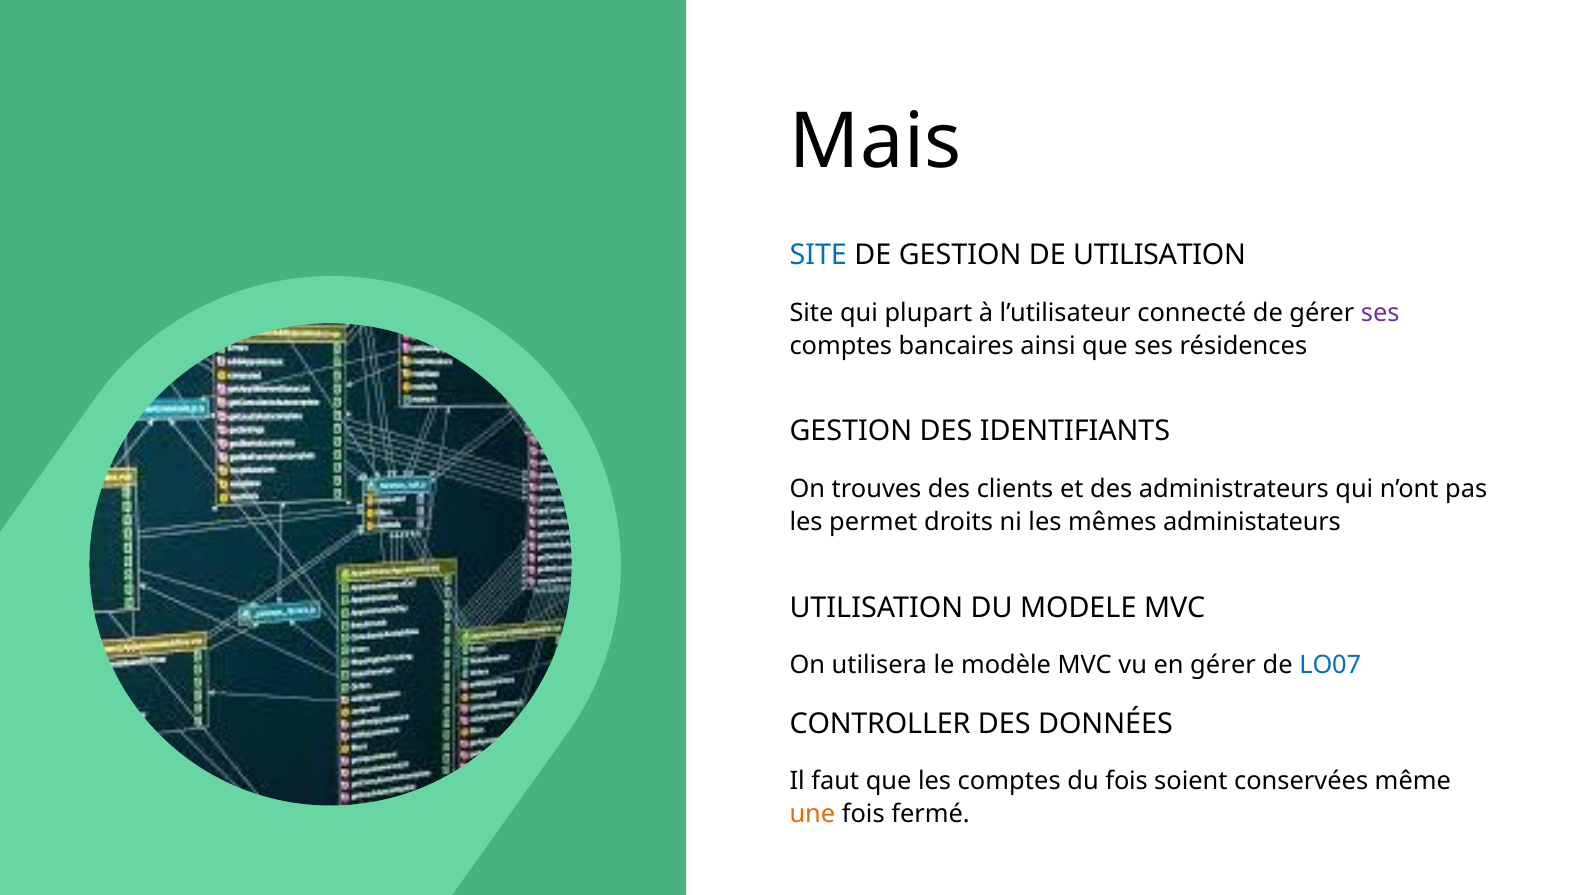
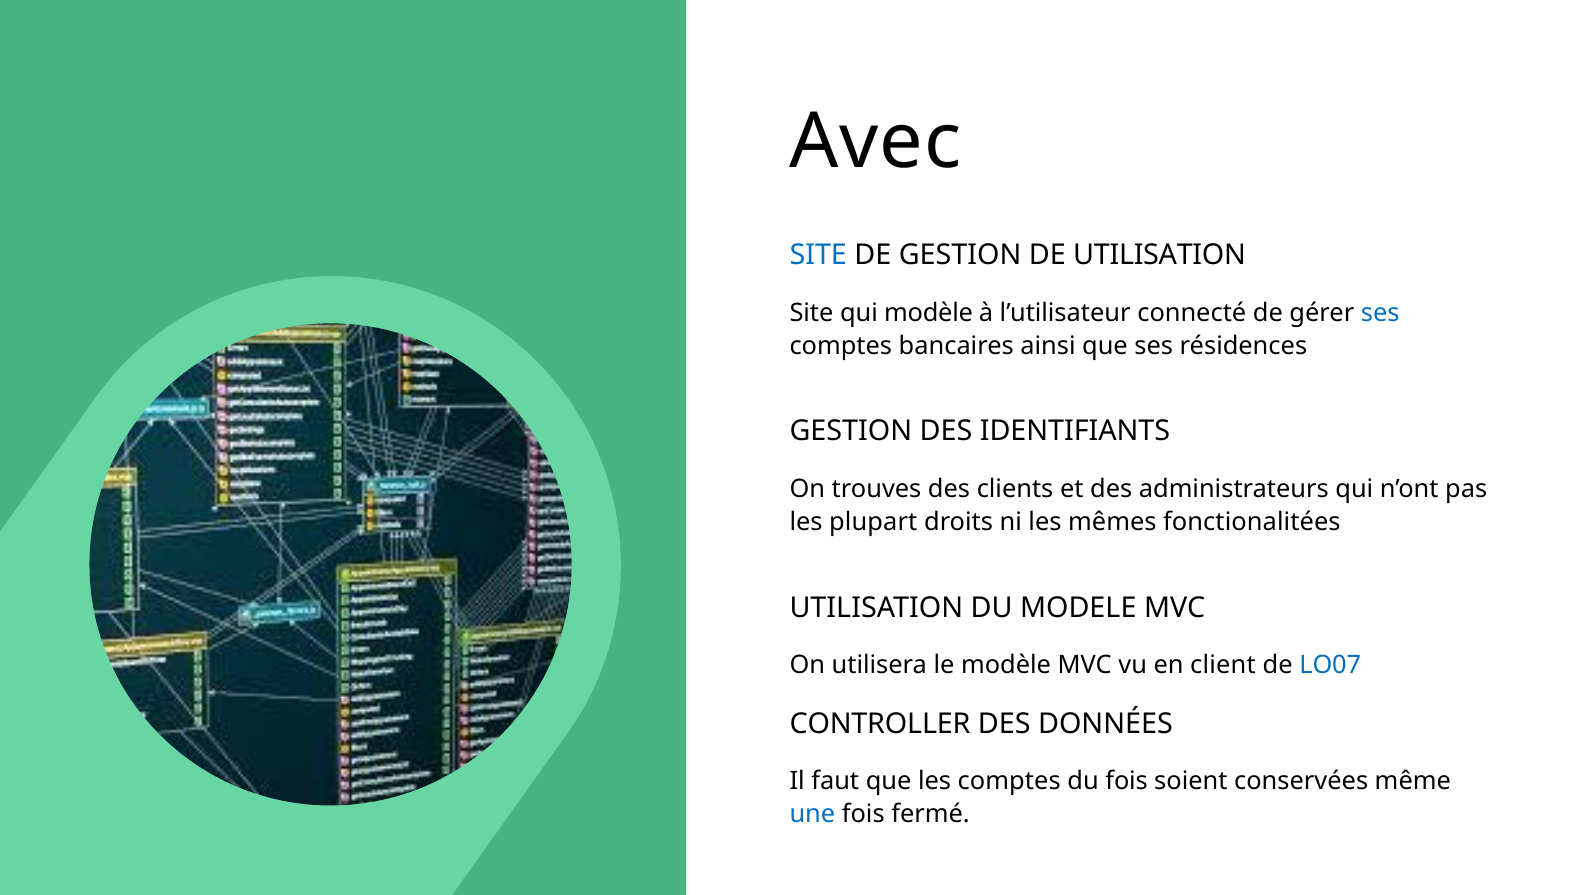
Mais: Mais -> Avec
qui plupart: plupart -> modèle
ses at (1380, 313) colour: purple -> blue
permet: permet -> plupart
administateurs: administateurs -> fonctionalitées
en gérer: gérer -> client
une colour: orange -> blue
